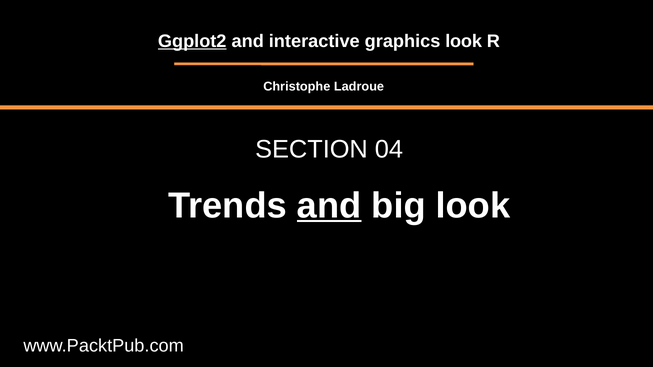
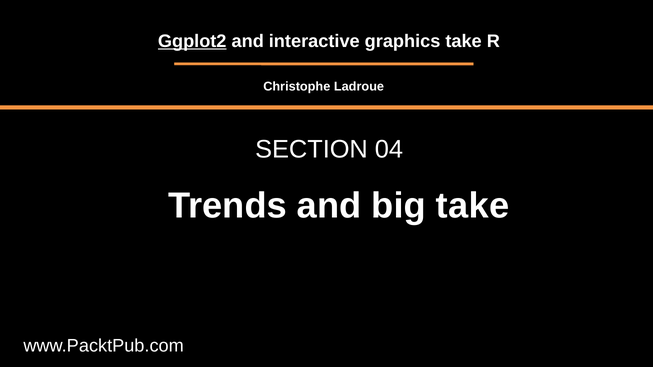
graphics look: look -> take
and at (329, 206) underline: present -> none
big look: look -> take
